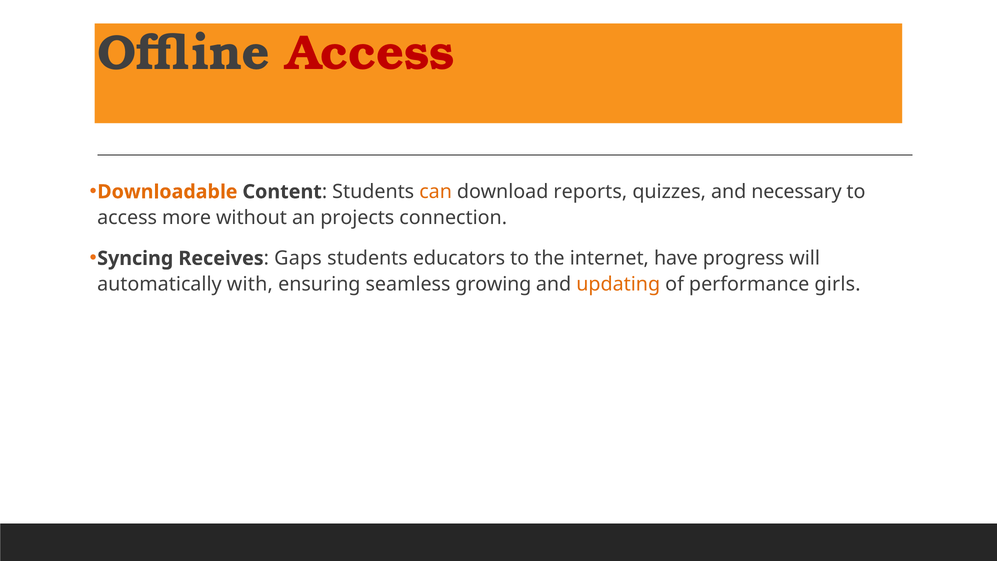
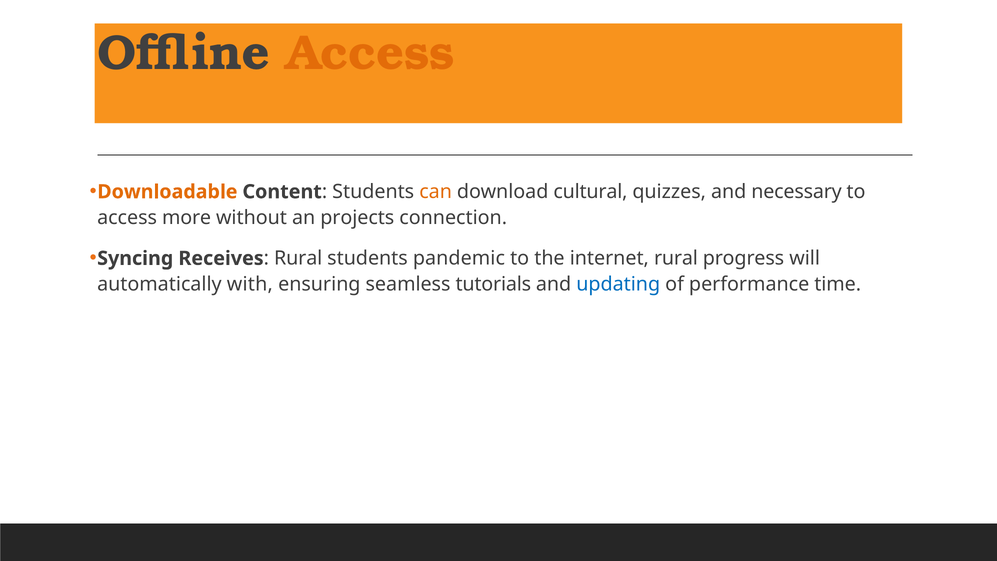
Access at (370, 53) colour: red -> orange
reports: reports -> cultural
Gaps at (298, 258): Gaps -> Rural
educators: educators -> pandemic
internet have: have -> rural
growing: growing -> tutorials
updating colour: orange -> blue
girls: girls -> time
